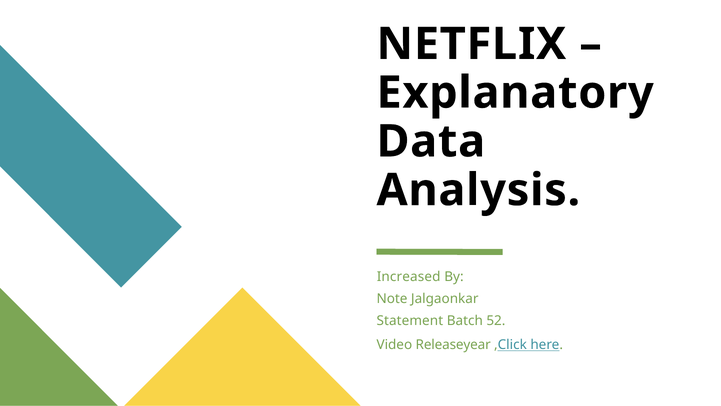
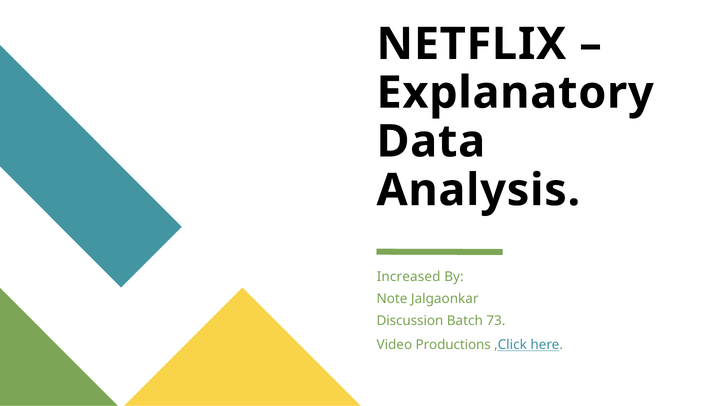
Statement: Statement -> Discussion
52: 52 -> 73
Releaseyear: Releaseyear -> Productions
